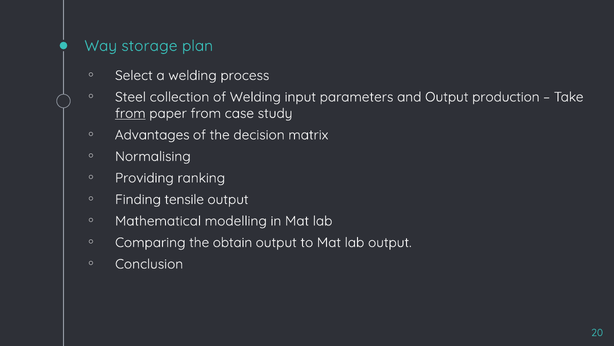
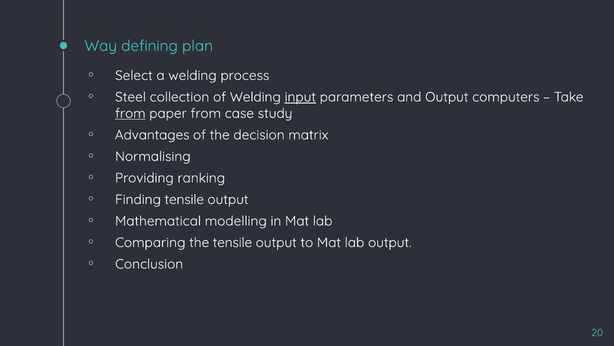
storage: storage -> defining
input underline: none -> present
production: production -> computers
the obtain: obtain -> tensile
